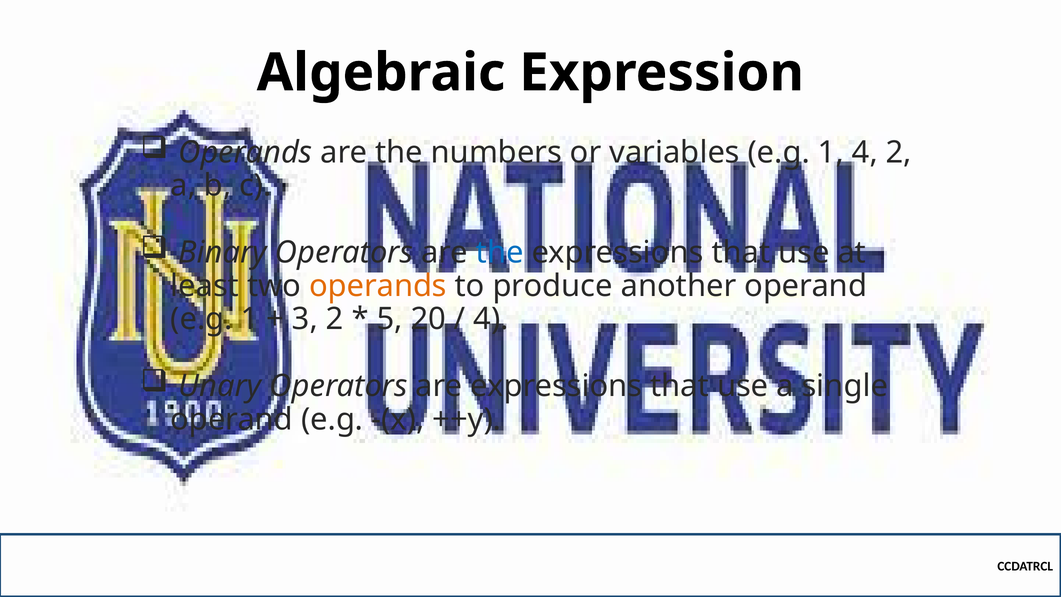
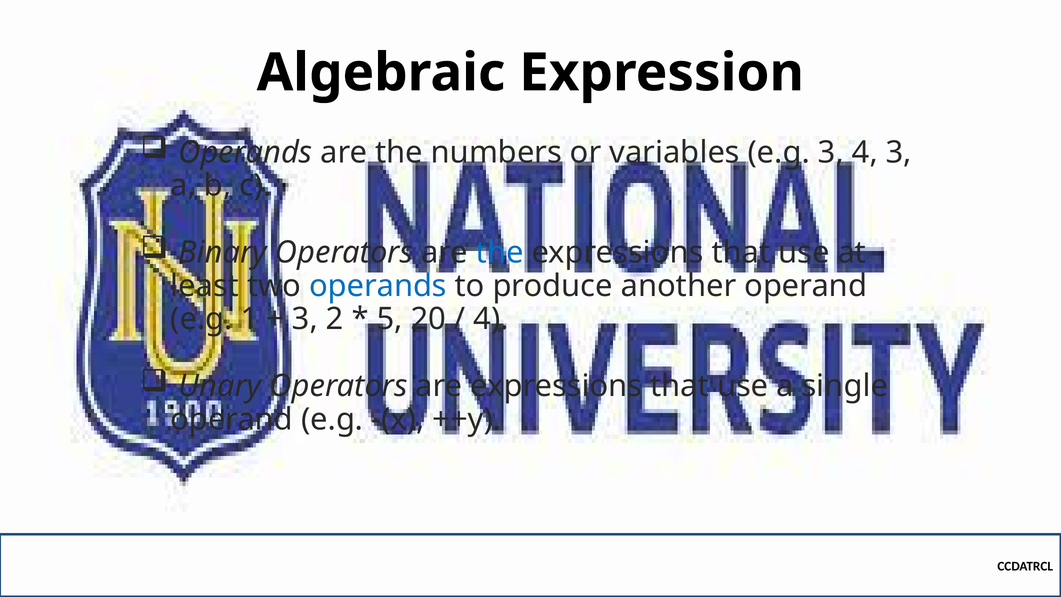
variables e.g 1: 1 -> 3
4 2: 2 -> 3
operands at (378, 286) colour: orange -> blue
